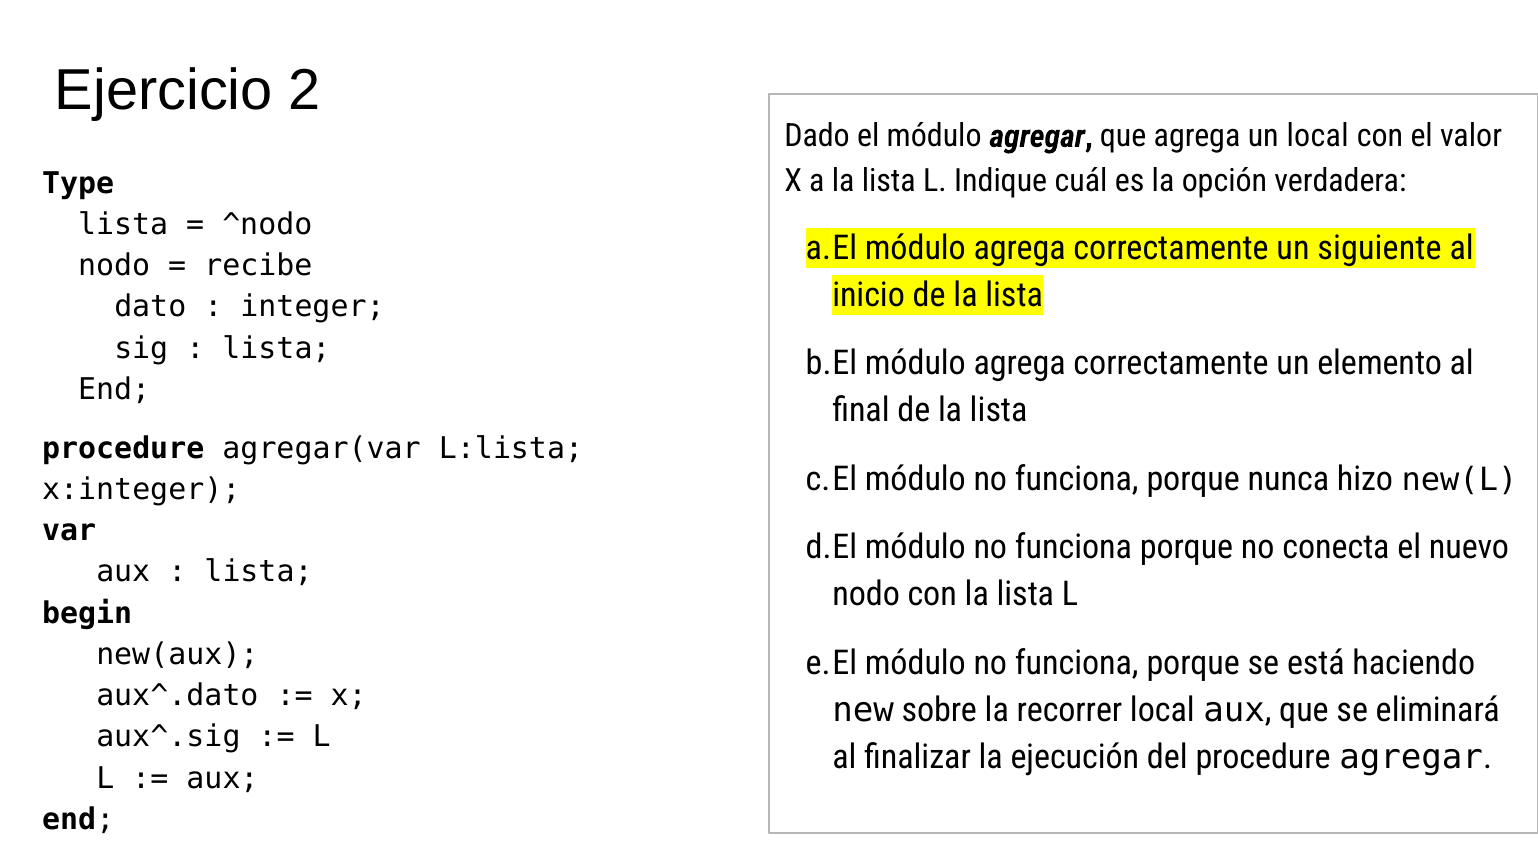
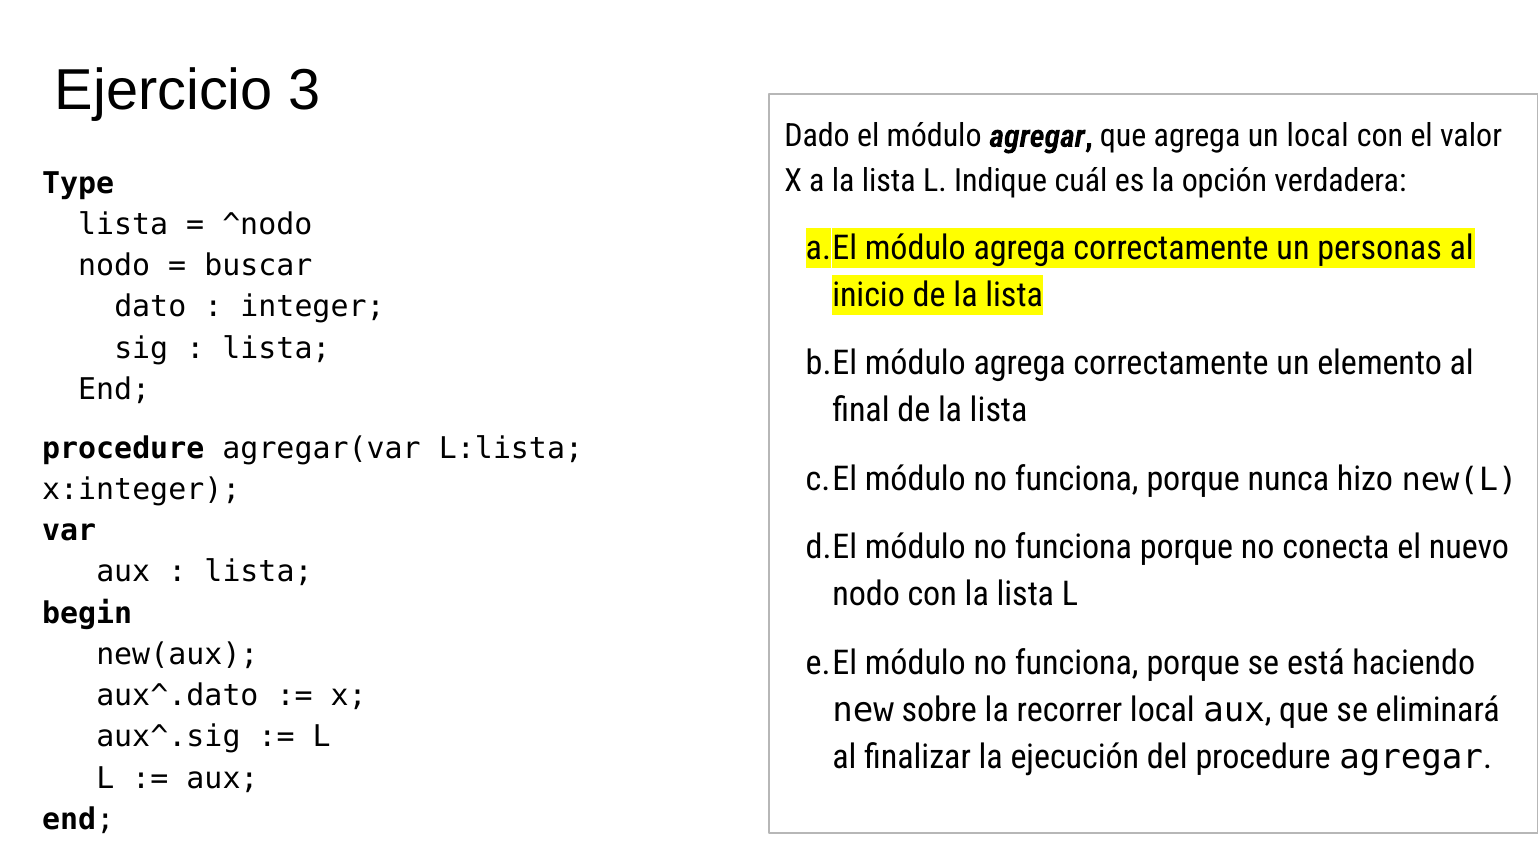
2: 2 -> 3
siguiente: siguiente -> personas
recibe: recibe -> buscar
